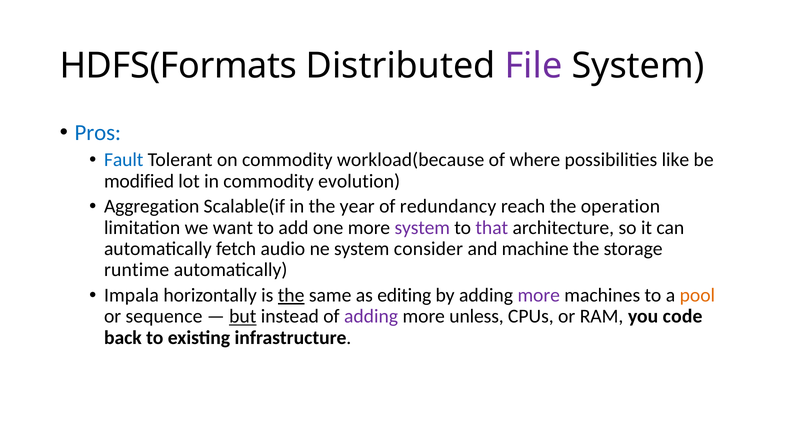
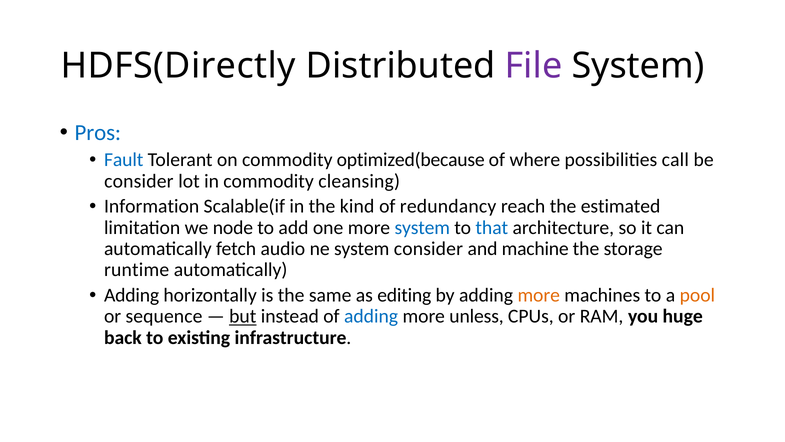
HDFS(Formats: HDFS(Formats -> HDFS(Directly
workload(because: workload(because -> optimized(because
like: like -> call
modified at (139, 181): modified -> consider
evolution: evolution -> cleansing
Aggregation: Aggregation -> Information
year: year -> kind
operation: operation -> estimated
want: want -> node
system at (422, 227) colour: purple -> blue
that colour: purple -> blue
Impala at (131, 295): Impala -> Adding
the at (291, 295) underline: present -> none
more at (539, 295) colour: purple -> orange
adding at (371, 316) colour: purple -> blue
code: code -> huge
